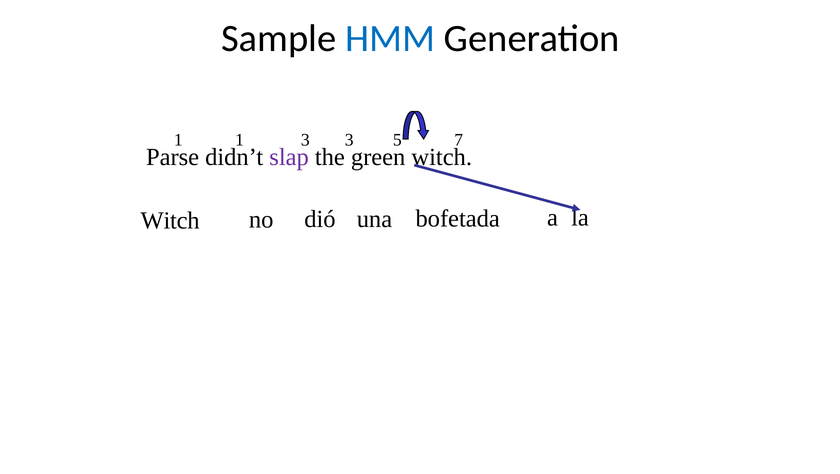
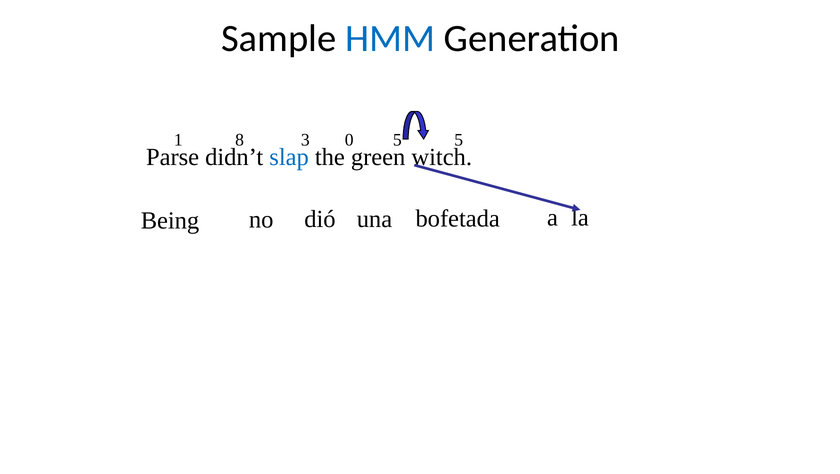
1 1: 1 -> 8
3 3: 3 -> 0
5 7: 7 -> 5
slap colour: purple -> blue
Witch at (170, 220): Witch -> Being
